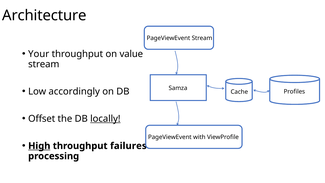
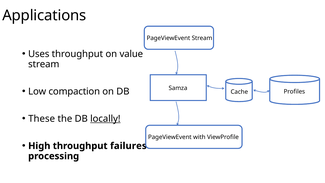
Architecture: Architecture -> Applications
Your: Your -> Uses
accordingly: accordingly -> compaction
Offset: Offset -> These
High underline: present -> none
